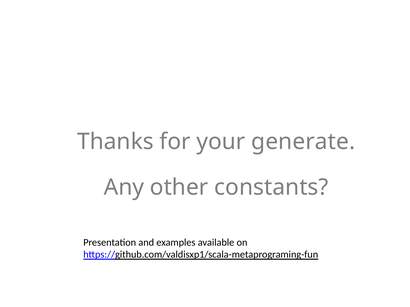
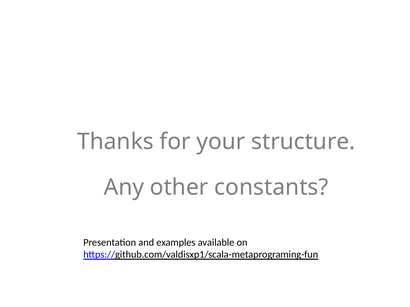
generate: generate -> structure
